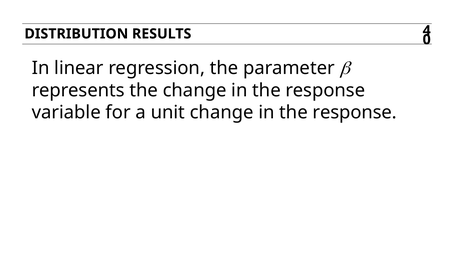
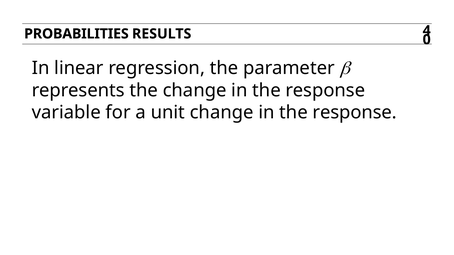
DISTRIBUTION: DISTRIBUTION -> PROBABILITIES
